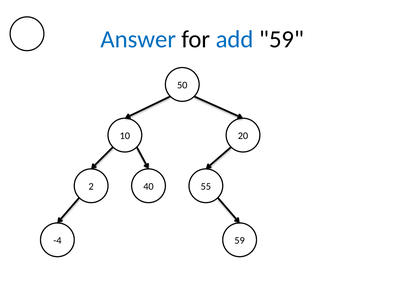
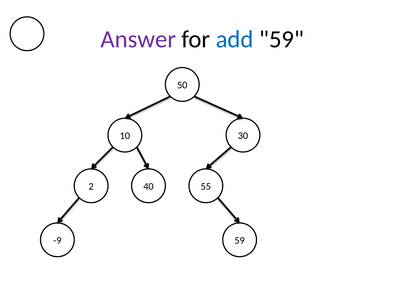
Answer colour: blue -> purple
20: 20 -> 30
-4: -4 -> -9
